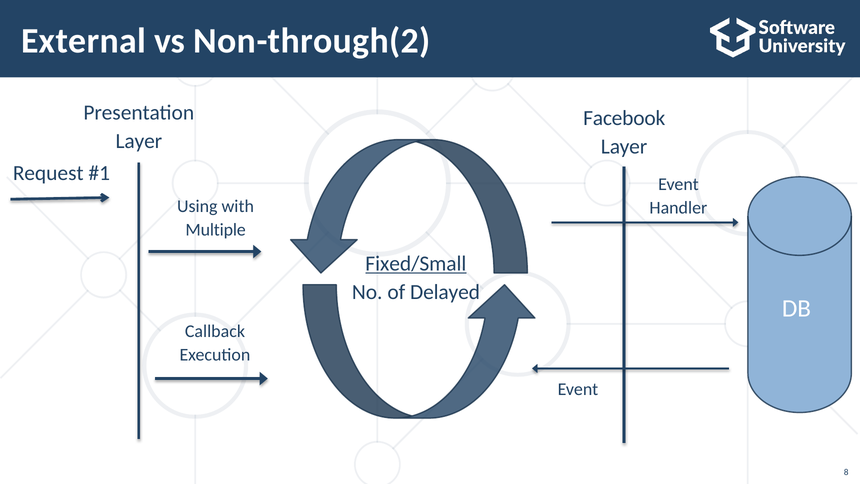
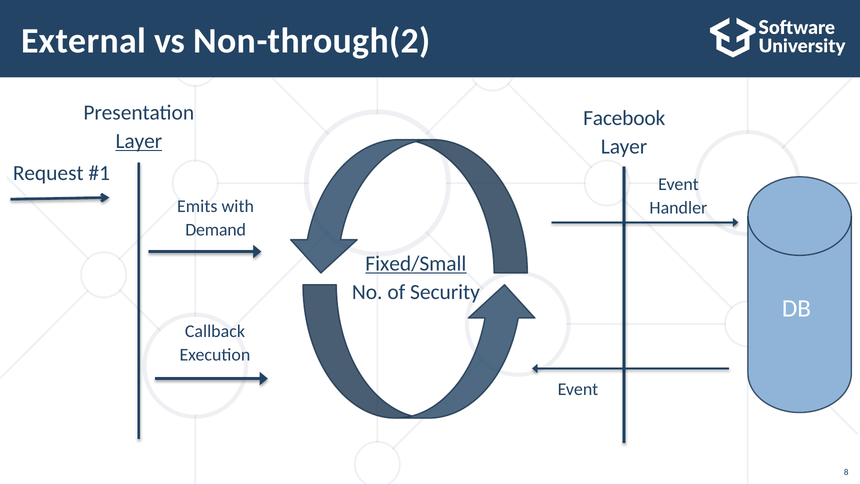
Layer at (139, 141) underline: none -> present
Using: Using -> Emits
Multiple: Multiple -> Demand
Delayed: Delayed -> Security
